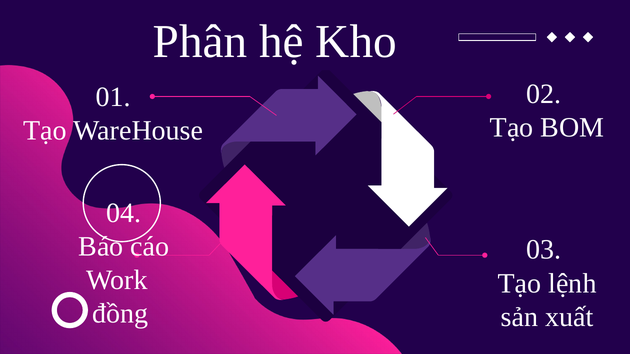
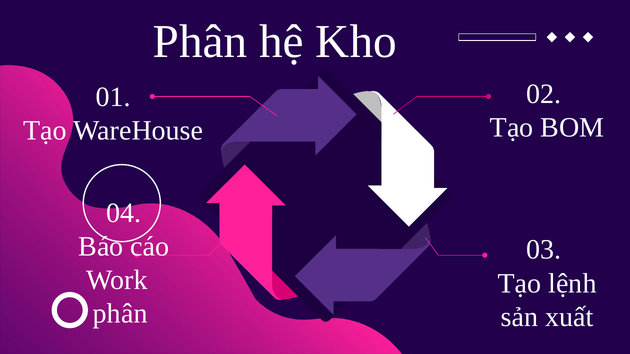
đồng at (120, 314): đồng -> phân
